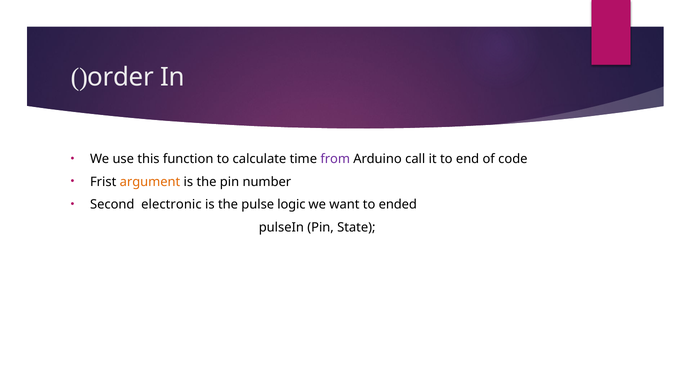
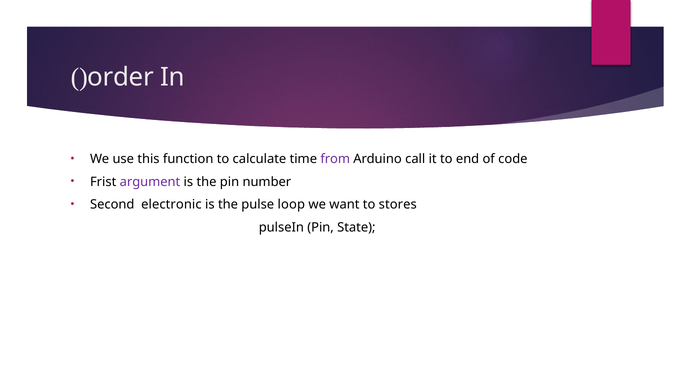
argument colour: orange -> purple
logic: logic -> loop
ended: ended -> stores
